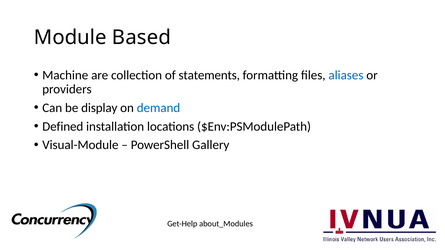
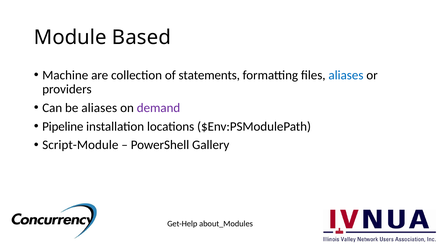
be display: display -> aliases
demand colour: blue -> purple
Defined: Defined -> Pipeline
Visual-Module: Visual-Module -> Script-Module
